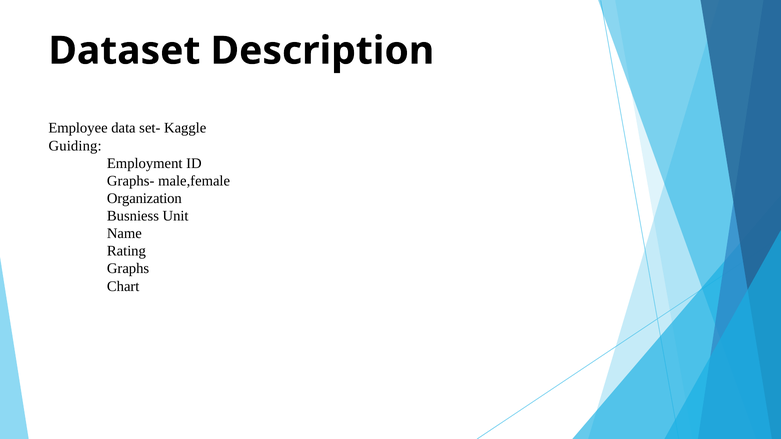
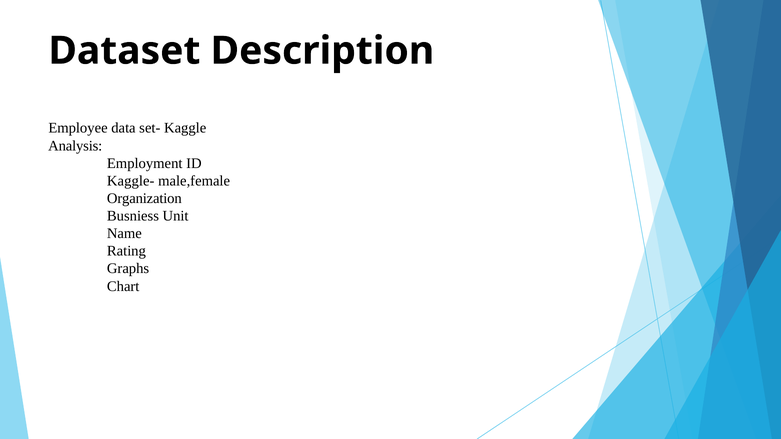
Guiding: Guiding -> Analysis
Graphs-: Graphs- -> Kaggle-
